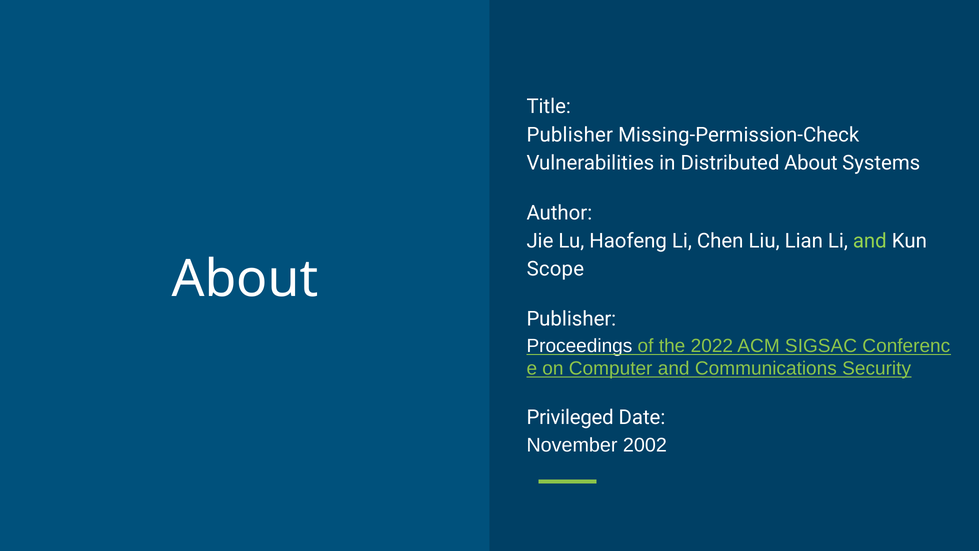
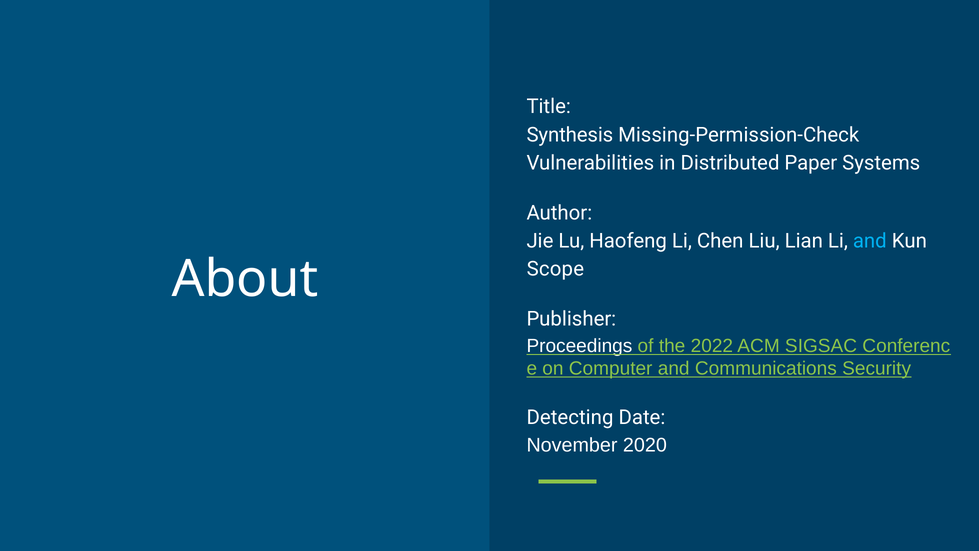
Publisher at (570, 135): Publisher -> Synthesis
Distributed About: About -> Paper
and at (870, 241) colour: light green -> light blue
Privileged: Privileged -> Detecting
2002: 2002 -> 2020
